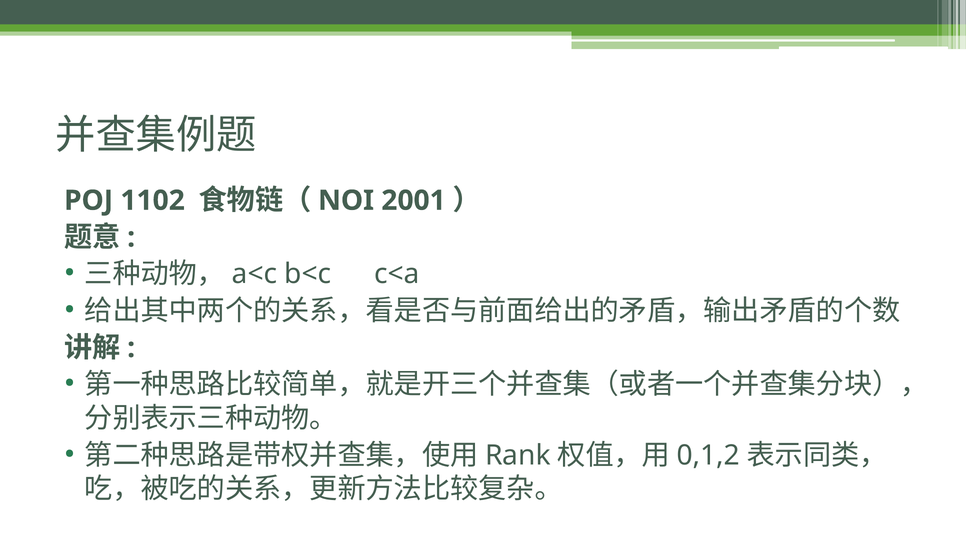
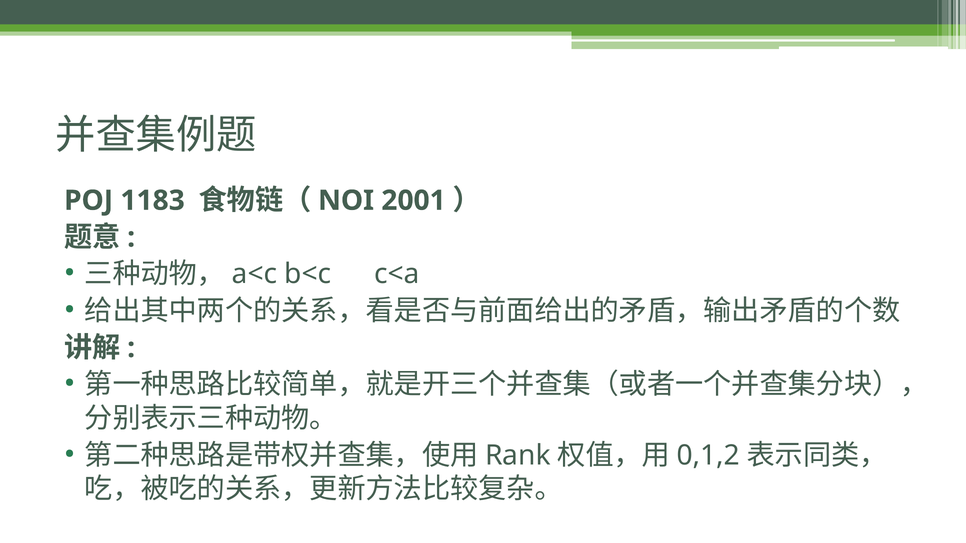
1102: 1102 -> 1183
